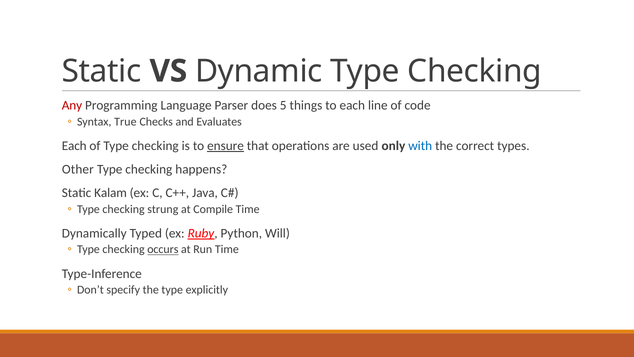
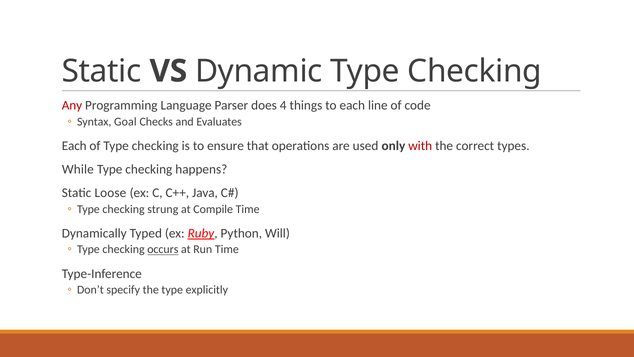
5: 5 -> 4
True: True -> Goal
ensure underline: present -> none
with colour: blue -> red
Other: Other -> While
Kalam: Kalam -> Loose
